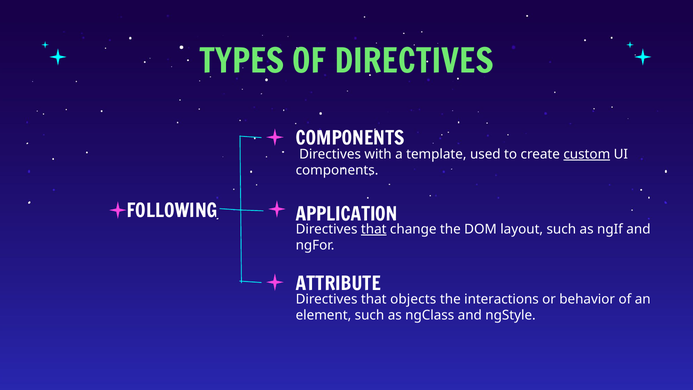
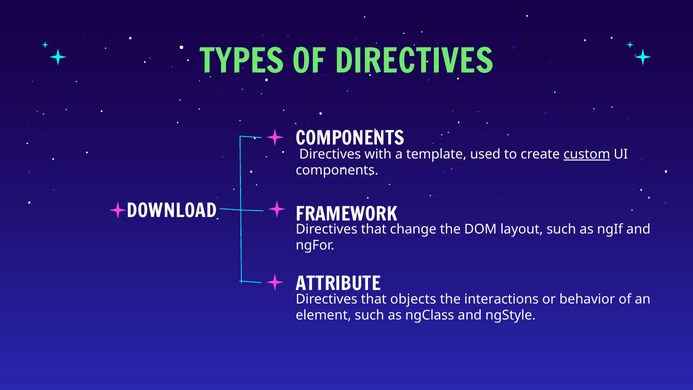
FOLLOWING: FOLLOWING -> DOWNLOAD
APPLICATION: APPLICATION -> FRAMEWORK
that at (374, 229) underline: present -> none
